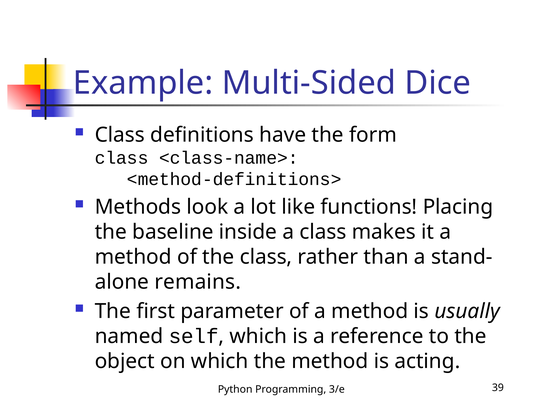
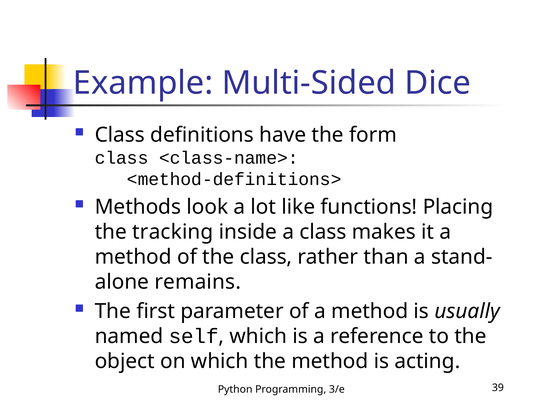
baseline: baseline -> tracking
